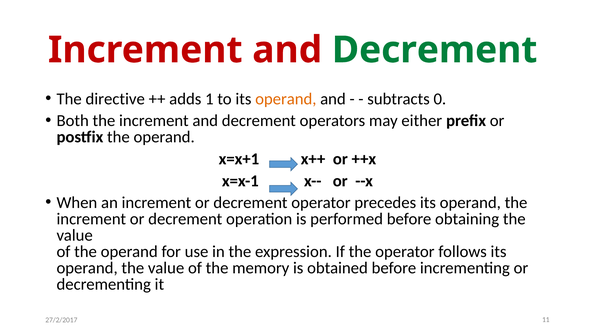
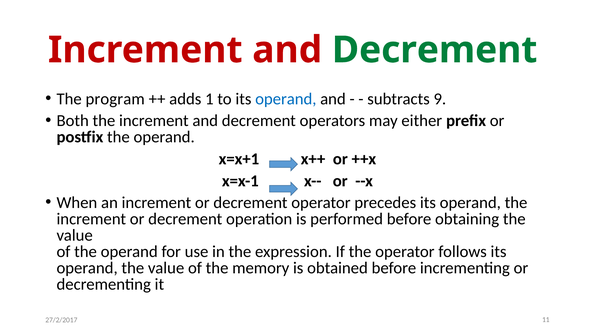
directive: directive -> program
operand at (286, 99) colour: orange -> blue
0: 0 -> 9
